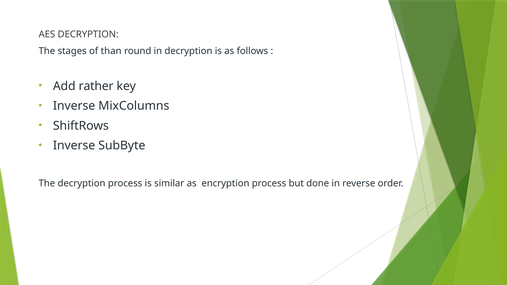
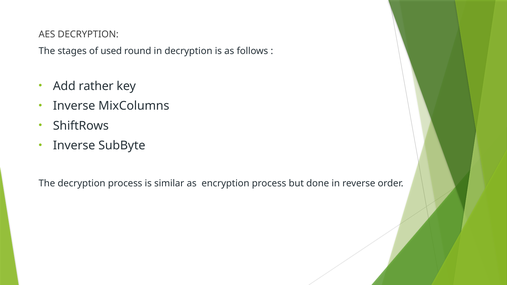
than: than -> used
